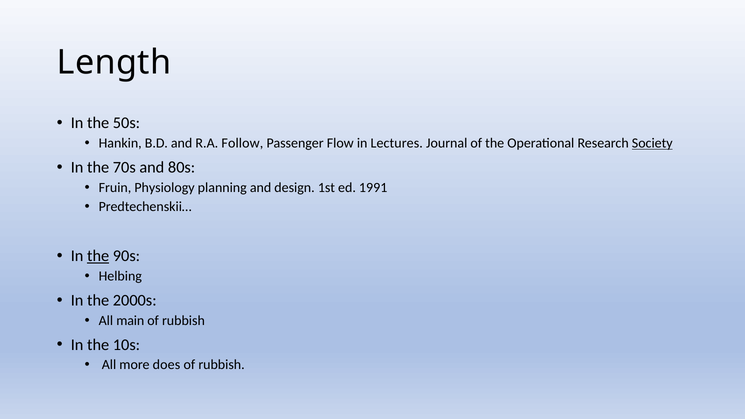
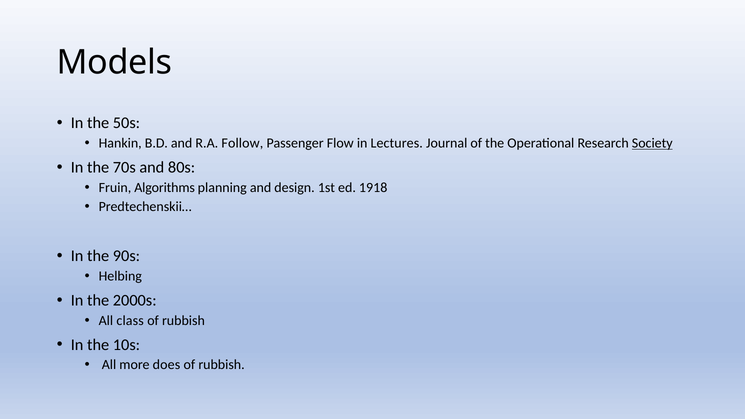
Length: Length -> Models
Physiology: Physiology -> Algorithms
1991: 1991 -> 1918
the at (98, 256) underline: present -> none
main: main -> class
